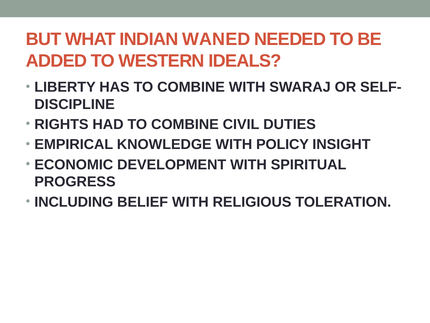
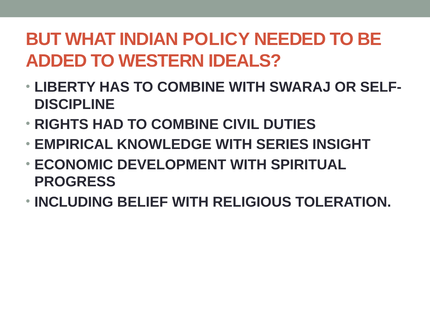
WANED: WANED -> POLICY
POLICY: POLICY -> SERIES
